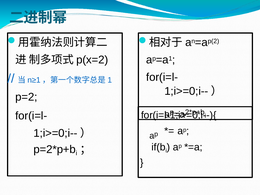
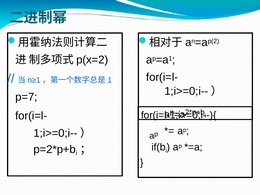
p=2: p=2 -> p=7
